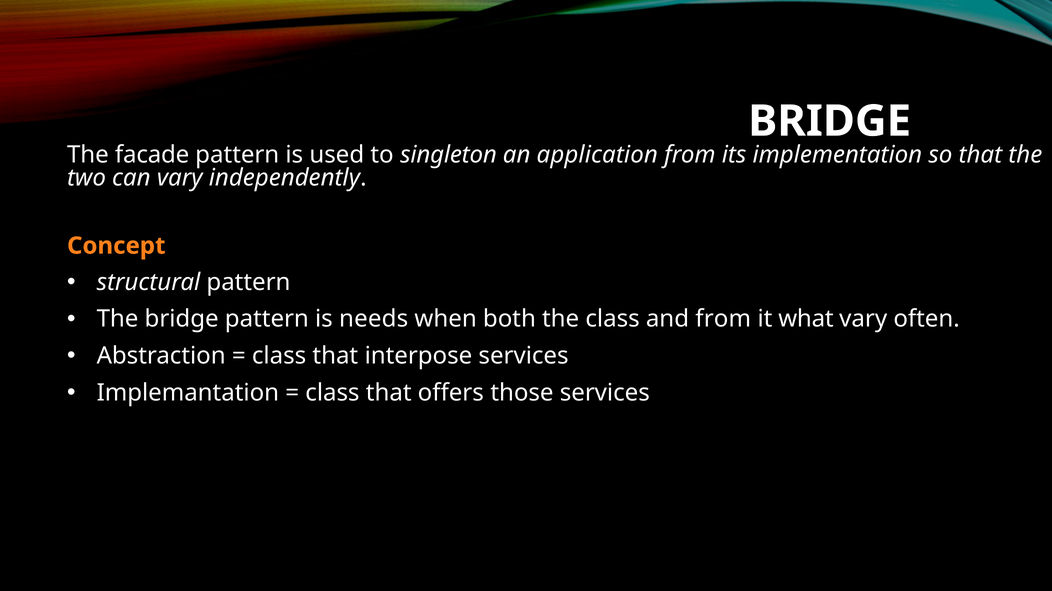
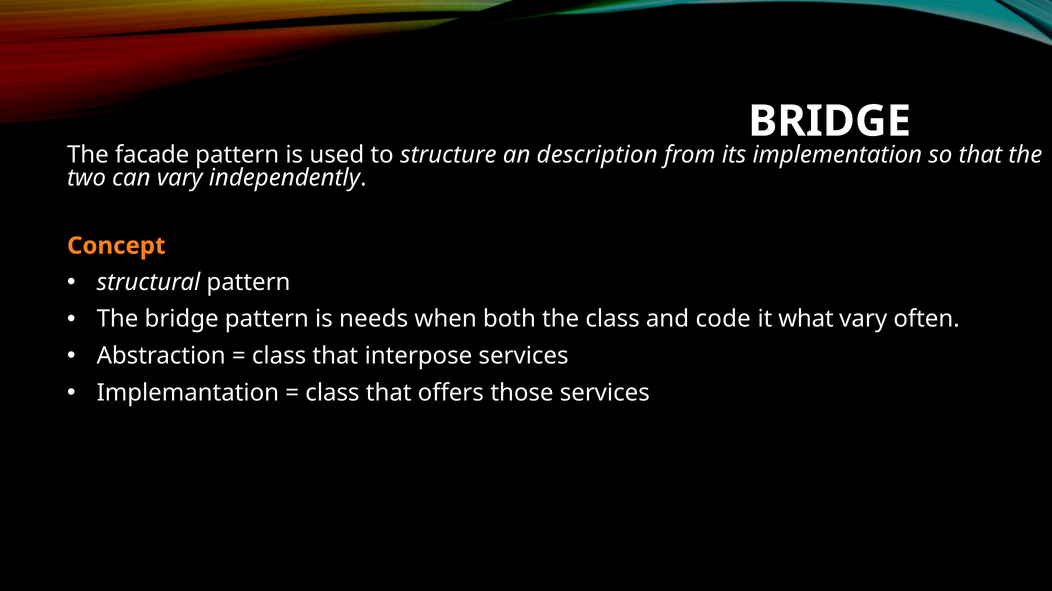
singleton: singleton -> structure
application: application -> description
and from: from -> code
